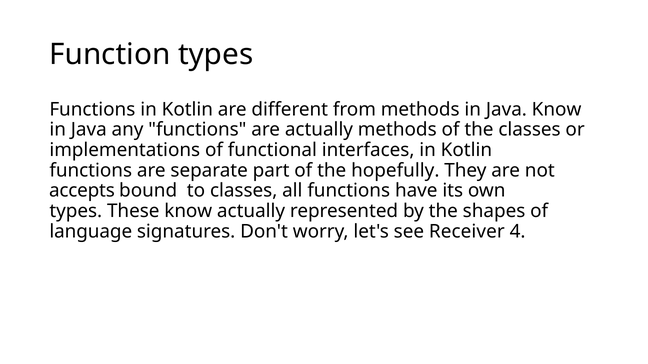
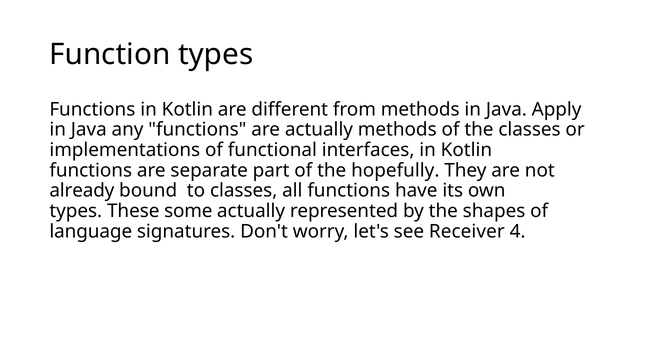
Java Know: Know -> Apply
accepts: accepts -> already
These know: know -> some
